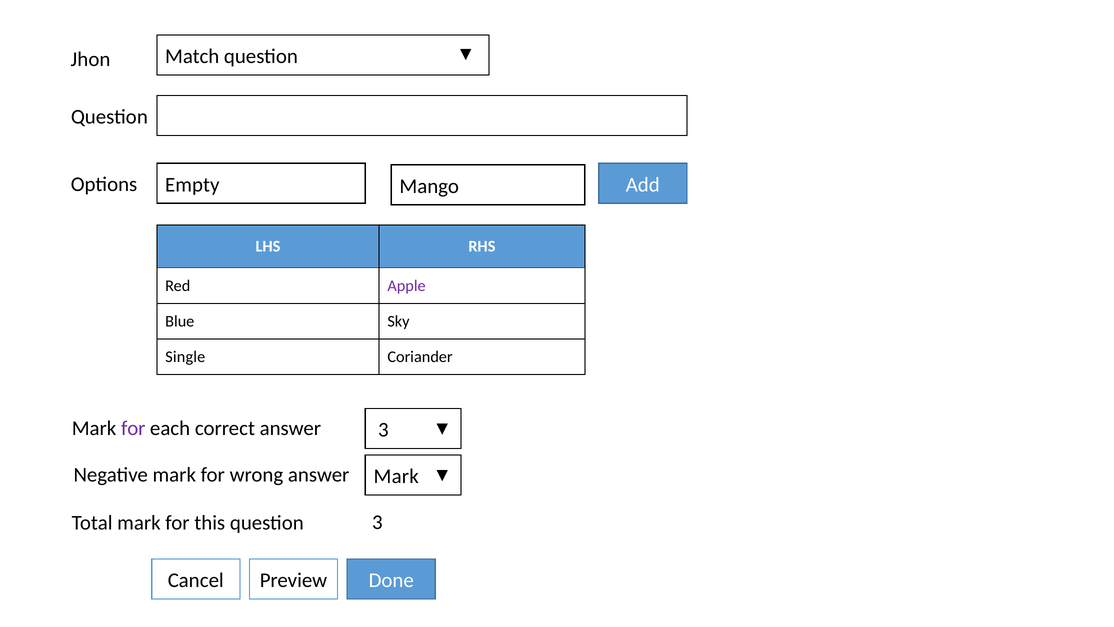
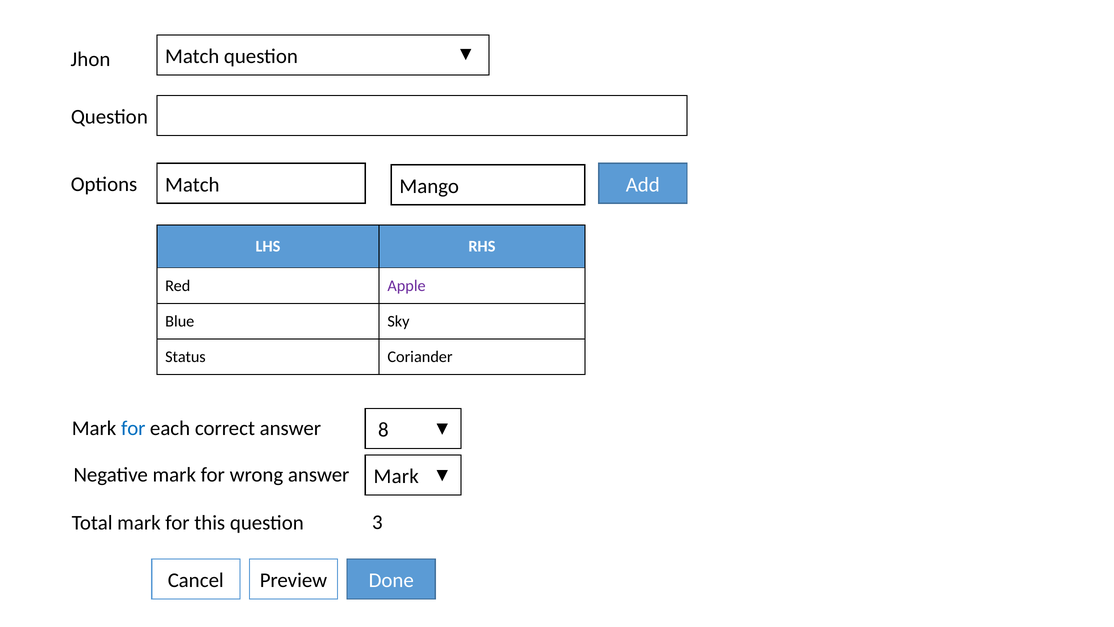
Options Empty: Empty -> Match
Single: Single -> Status
for at (133, 428) colour: purple -> blue
answer 3: 3 -> 8
